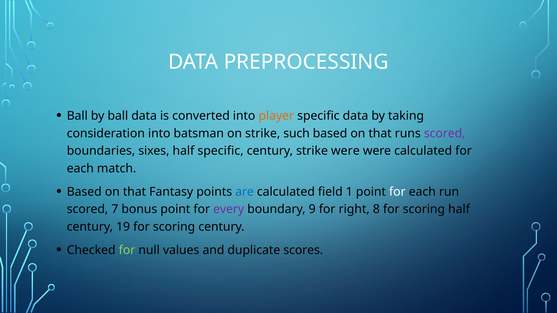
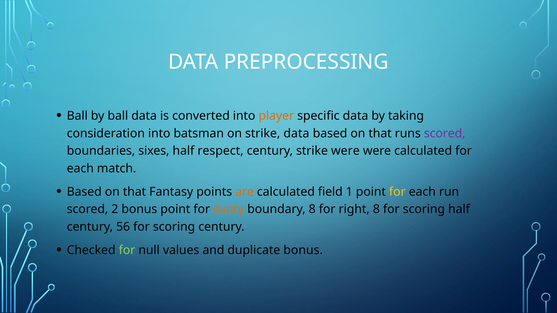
strike such: such -> data
half specific: specific -> respect
are colour: blue -> orange
for at (397, 192) colour: white -> yellow
7: 7 -> 2
every colour: purple -> orange
boundary 9: 9 -> 8
19: 19 -> 56
duplicate scores: scores -> bonus
